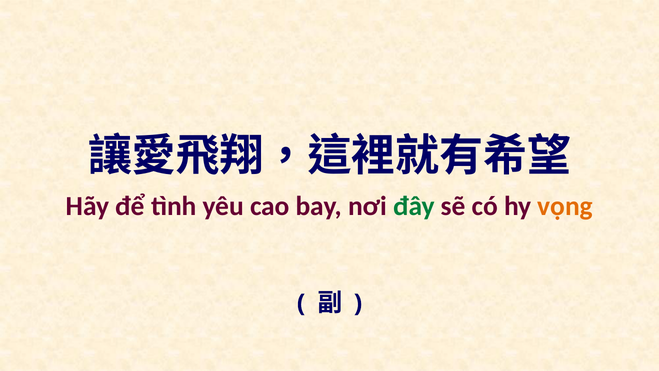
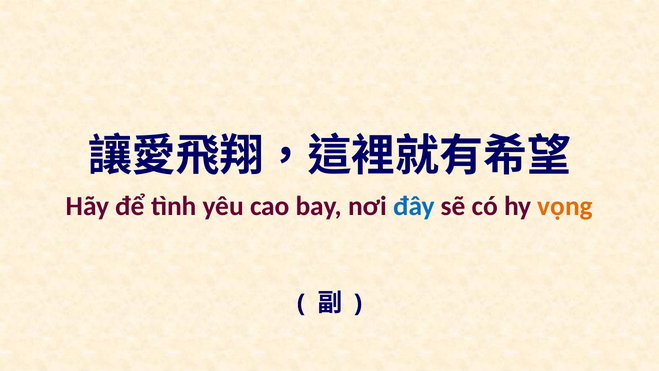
đây colour: green -> blue
